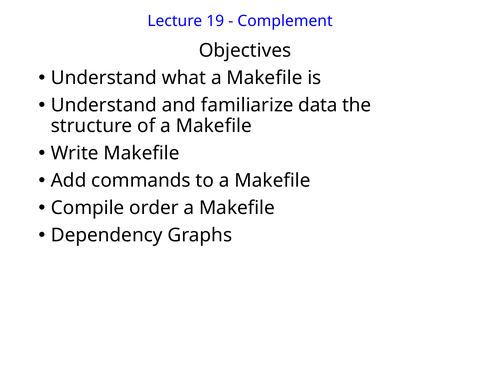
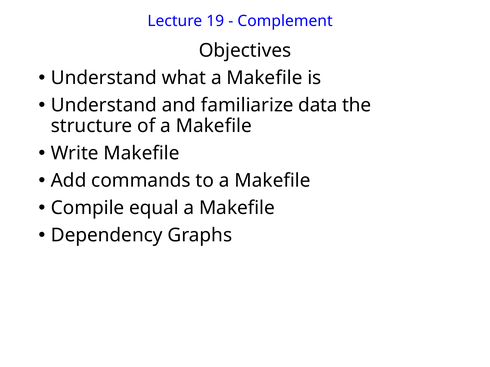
order: order -> equal
